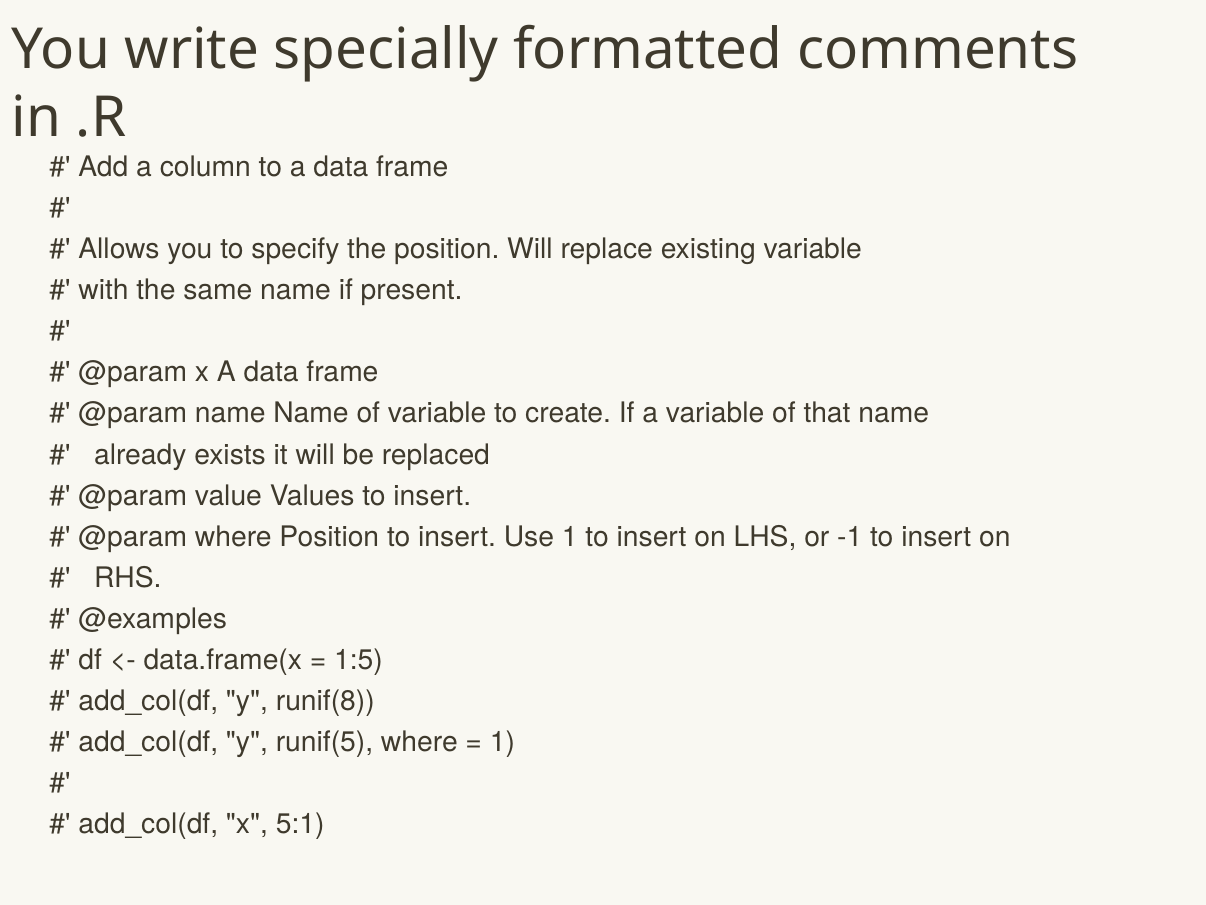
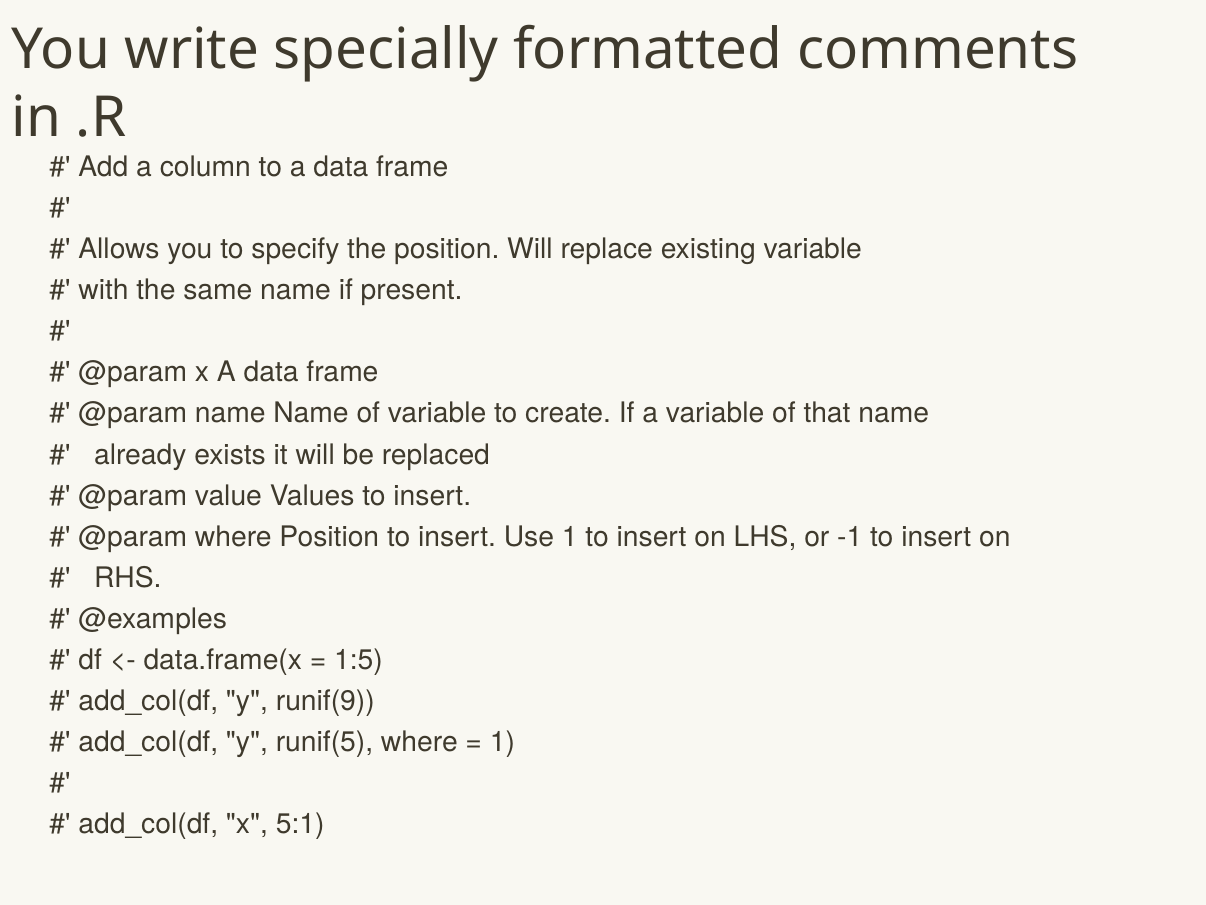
runif(8: runif(8 -> runif(9
